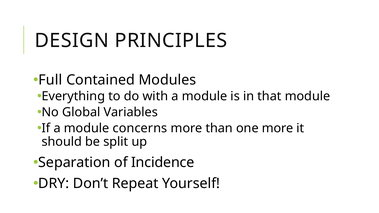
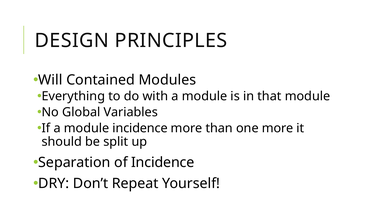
Full: Full -> Will
module concerns: concerns -> incidence
